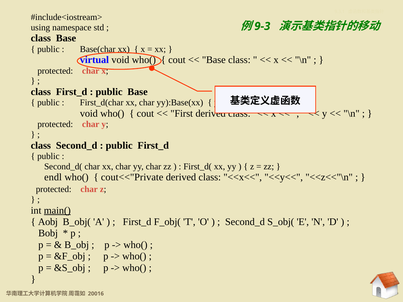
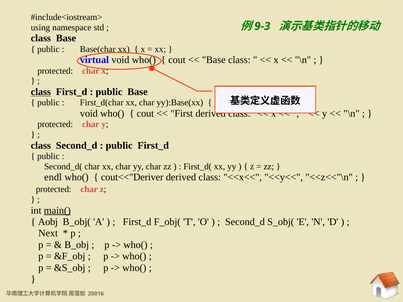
class at (41, 92) underline: none -> present
cout<<"Private: cout<<"Private -> cout<<"Deriver
Bobj: Bobj -> Next
